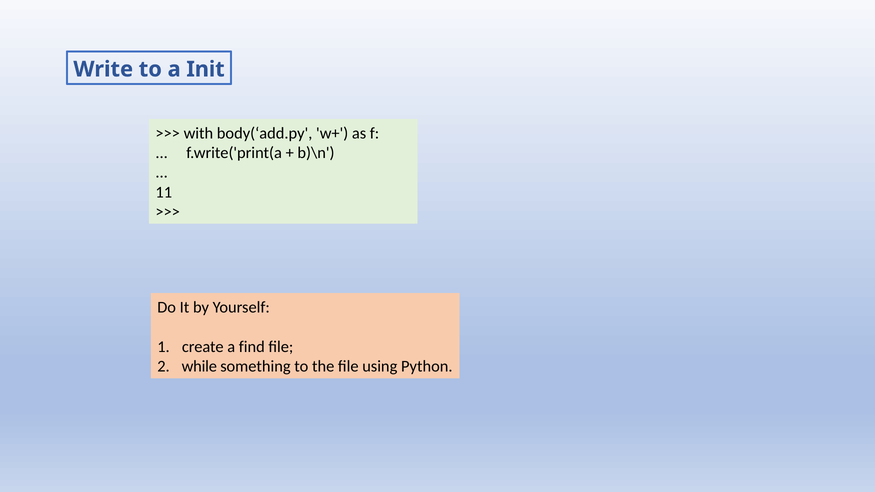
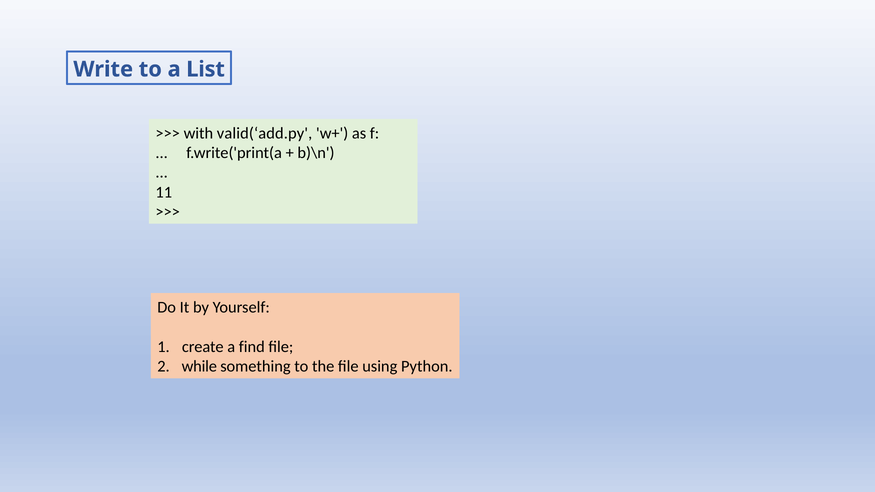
Init: Init -> List
body(‘add.py: body(‘add.py -> valid(‘add.py
